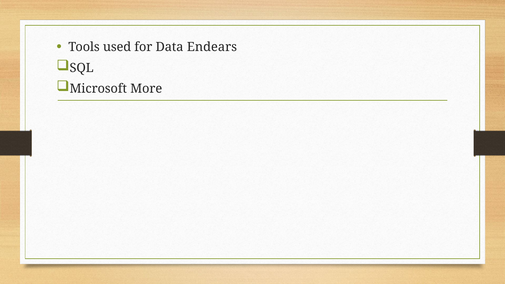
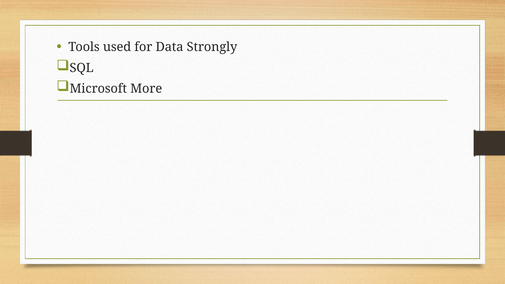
Endears: Endears -> Strongly
